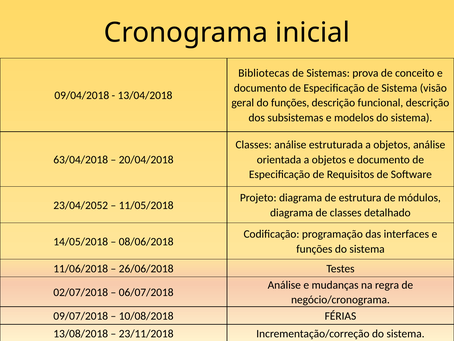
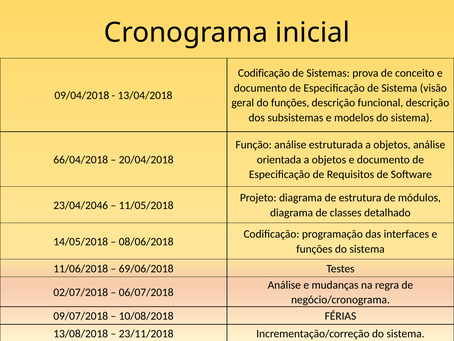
Bibliotecas at (264, 73): Bibliotecas -> Codificação
Classes at (254, 145): Classes -> Função
63/04/2018: 63/04/2018 -> 66/04/2018
23/04/2052: 23/04/2052 -> 23/04/2046
26/06/2018: 26/06/2018 -> 69/06/2018
